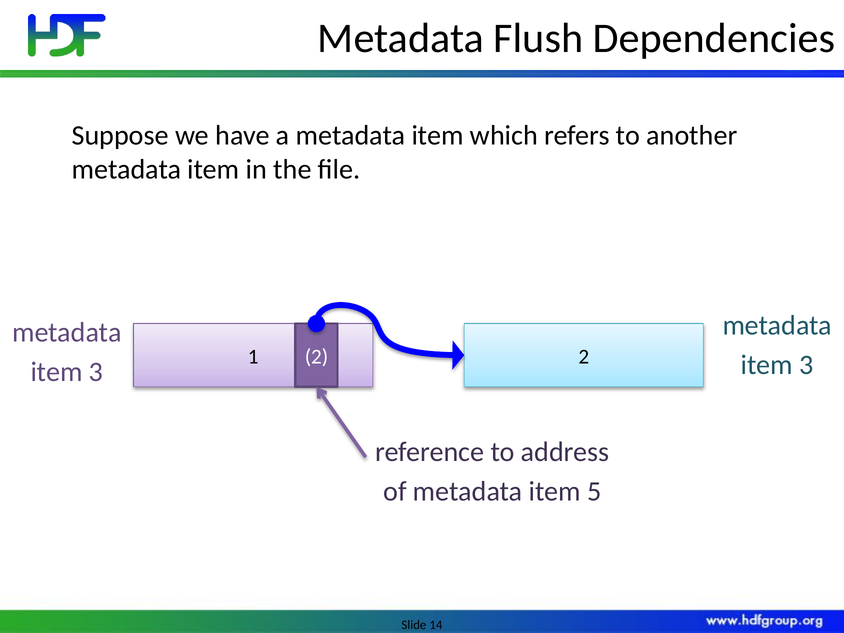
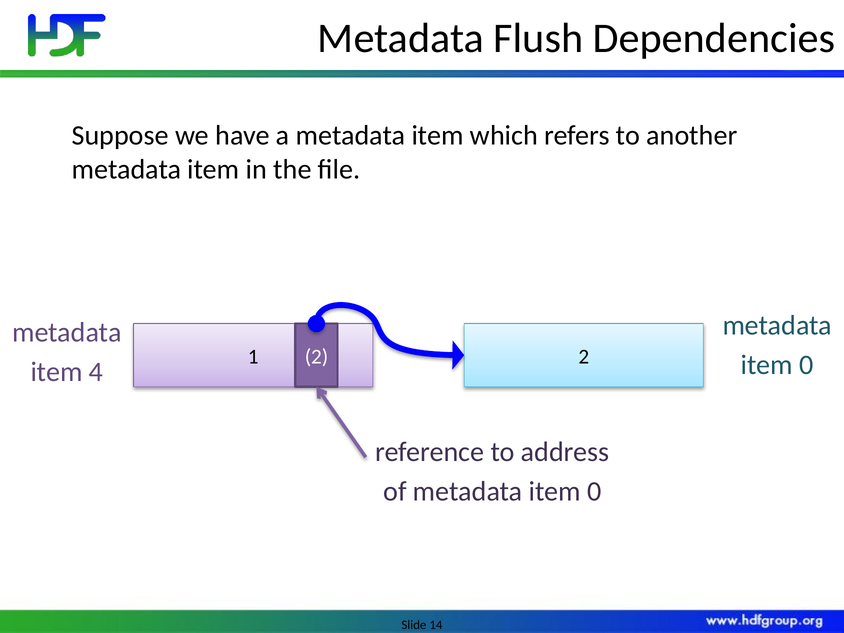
3 at (806, 365): 3 -> 0
3 at (96, 372): 3 -> 4
of metadata item 5: 5 -> 0
